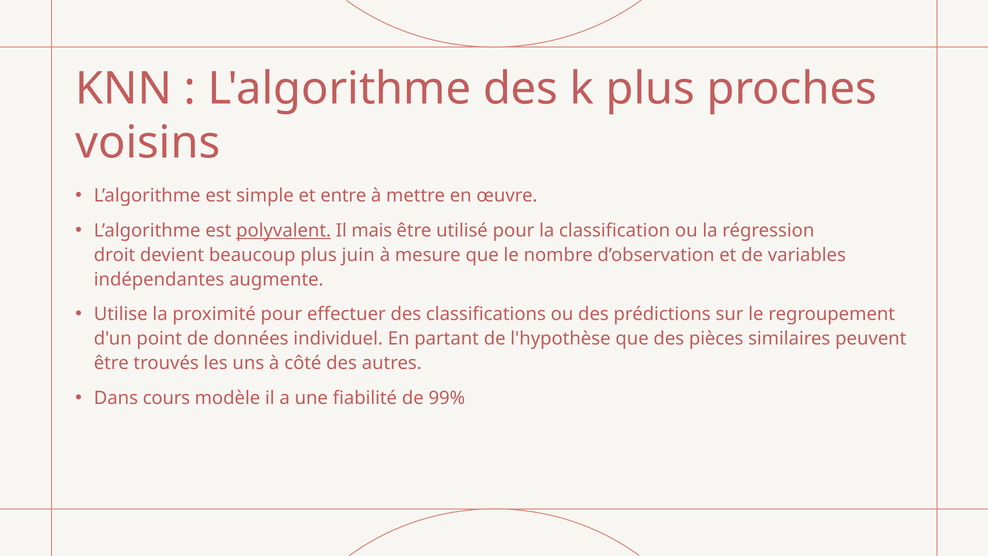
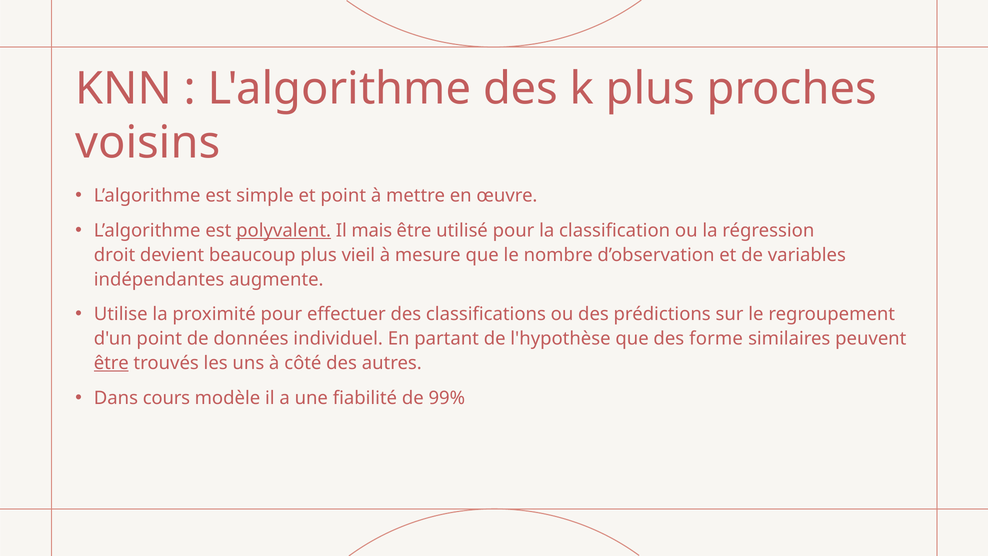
et entre: entre -> point
juin: juin -> vieil
pièces: pièces -> forme
être at (111, 363) underline: none -> present
